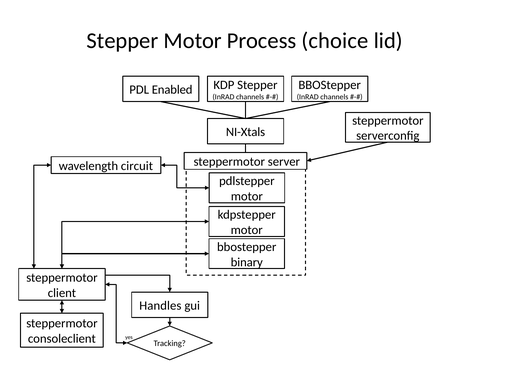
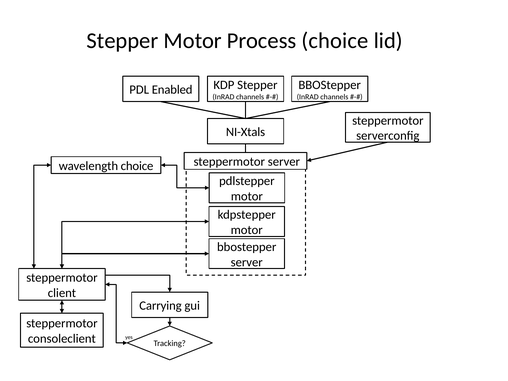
wavelength circuit: circuit -> choice
binary at (247, 262): binary -> server
Handles: Handles -> Carrying
